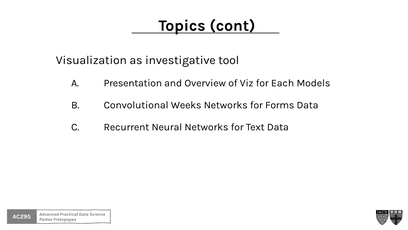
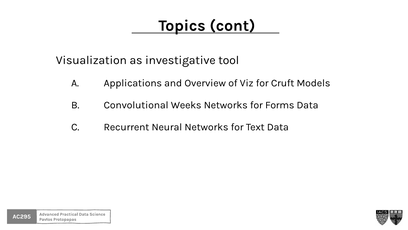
Presentation: Presentation -> Applications
Each: Each -> Cruft
